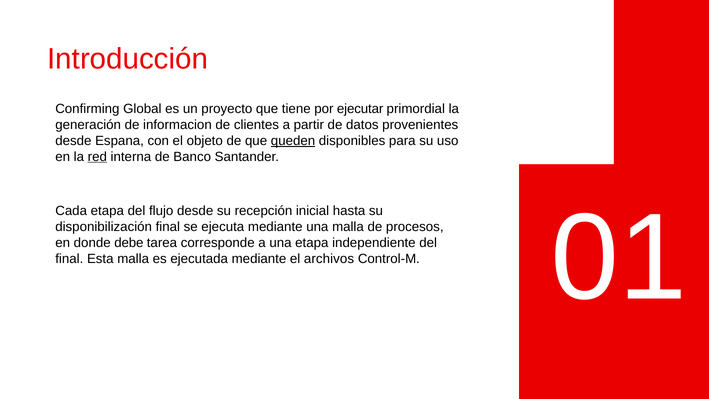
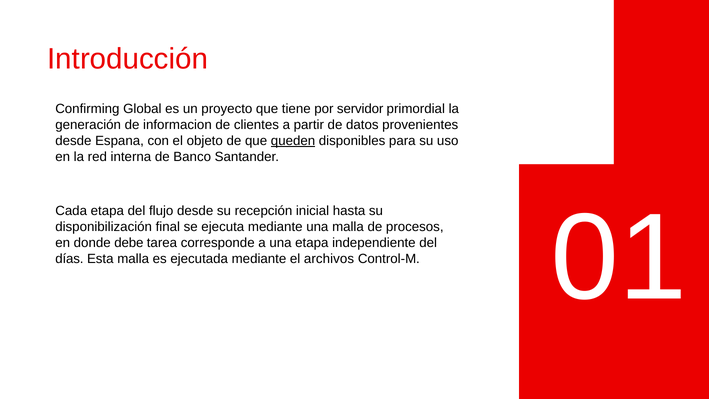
ejecutar: ejecutar -> servidor
red underline: present -> none
final at (69, 259): final -> días
